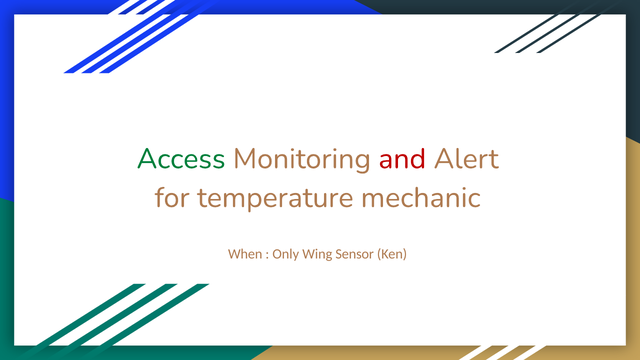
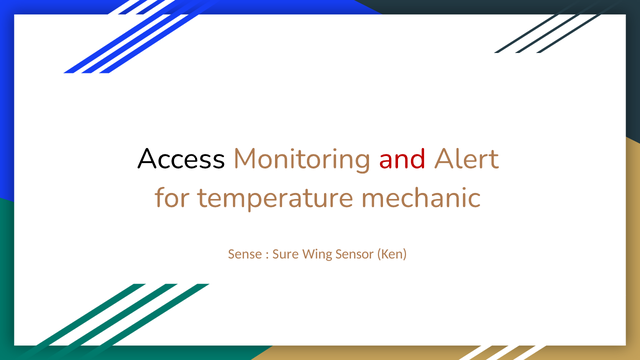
Access colour: green -> black
When: When -> Sense
Only: Only -> Sure
